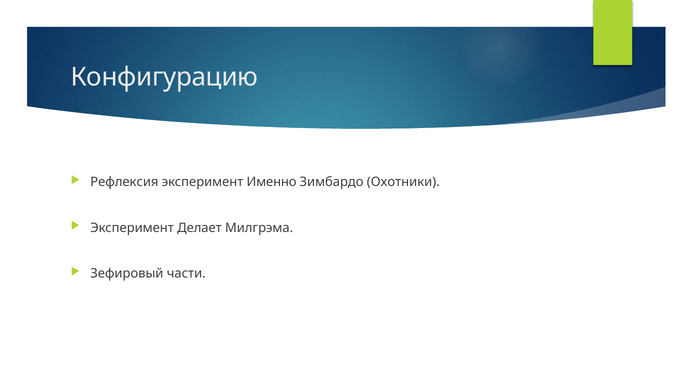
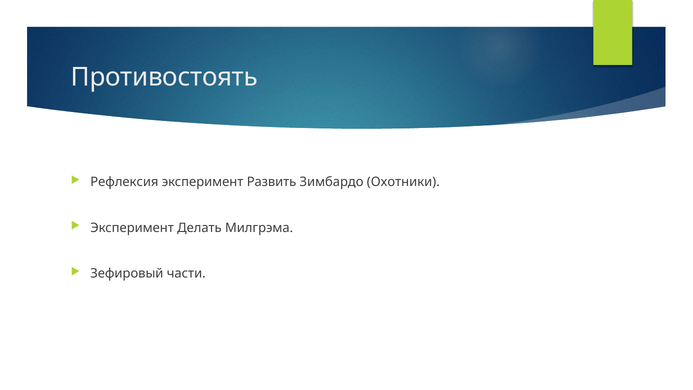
Конфигурацию: Конфигурацию -> Противостоять
Именно: Именно -> Развить
Делает: Делает -> Делать
